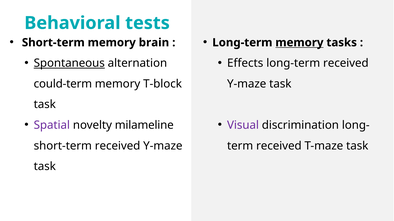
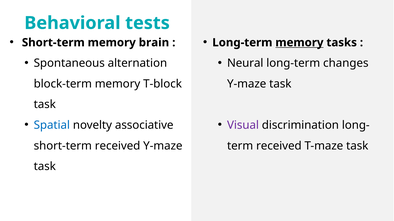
Spontaneous underline: present -> none
Effects: Effects -> Neural
long-term received: received -> changes
could-term: could-term -> block-term
Spatial colour: purple -> blue
milameline: milameline -> associative
